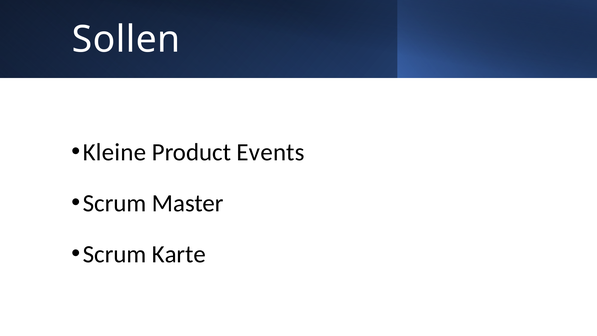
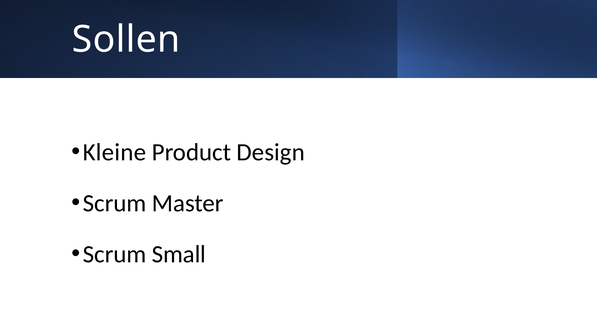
Events: Events -> Design
Karte: Karte -> Small
